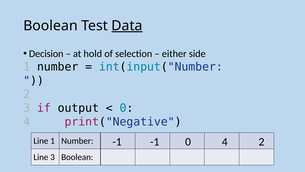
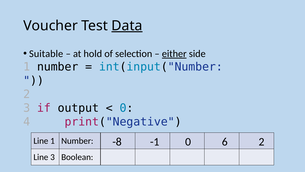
Boolean at (50, 26): Boolean -> Voucher
Decision: Decision -> Suitable
either underline: none -> present
-1 at (117, 141): -1 -> -8
-1 0 4: 4 -> 6
